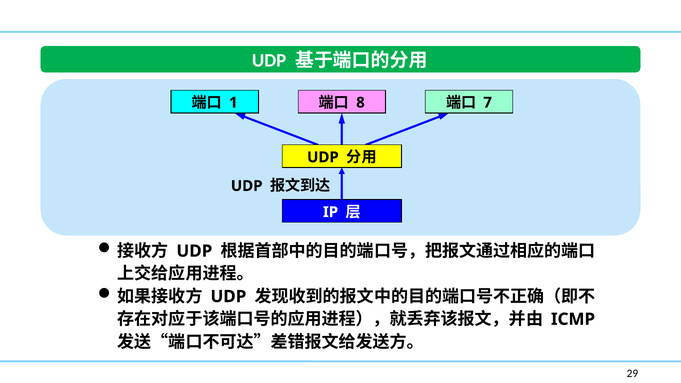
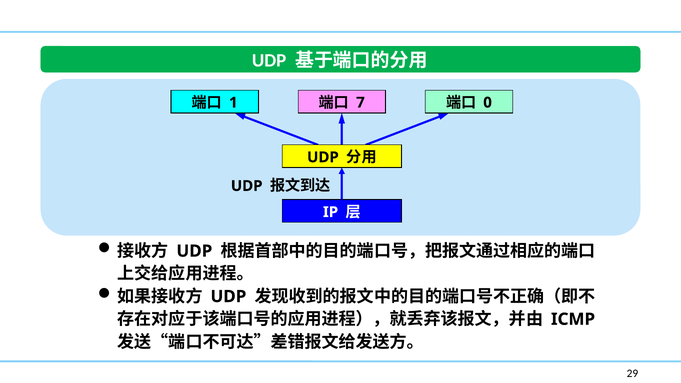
8: 8 -> 7
7: 7 -> 0
